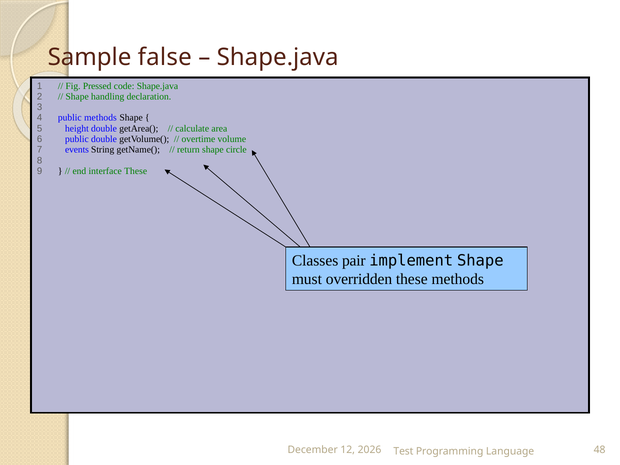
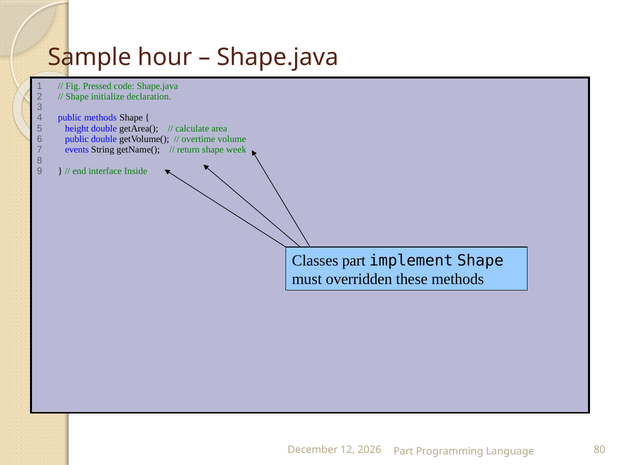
false: false -> hour
handling: handling -> initialize
circle: circle -> week
interface These: These -> Inside
Classes pair: pair -> part
48: 48 -> 80
Test at (403, 451): Test -> Part
